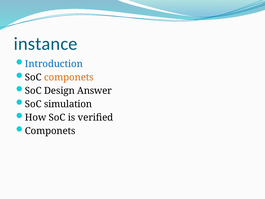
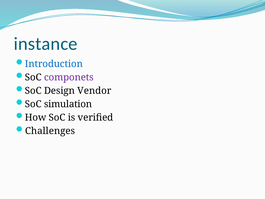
componets at (69, 77) colour: orange -> purple
Answer: Answer -> Vendor
Componets at (50, 131): Componets -> Challenges
